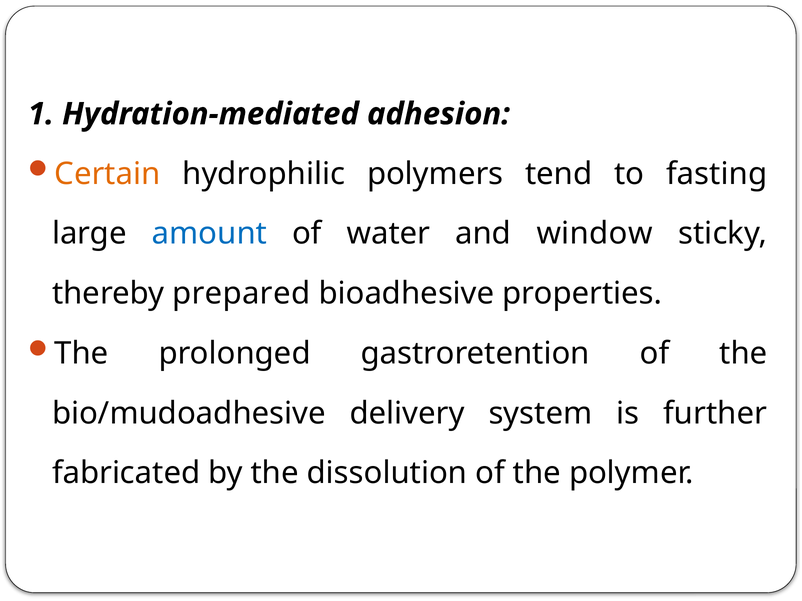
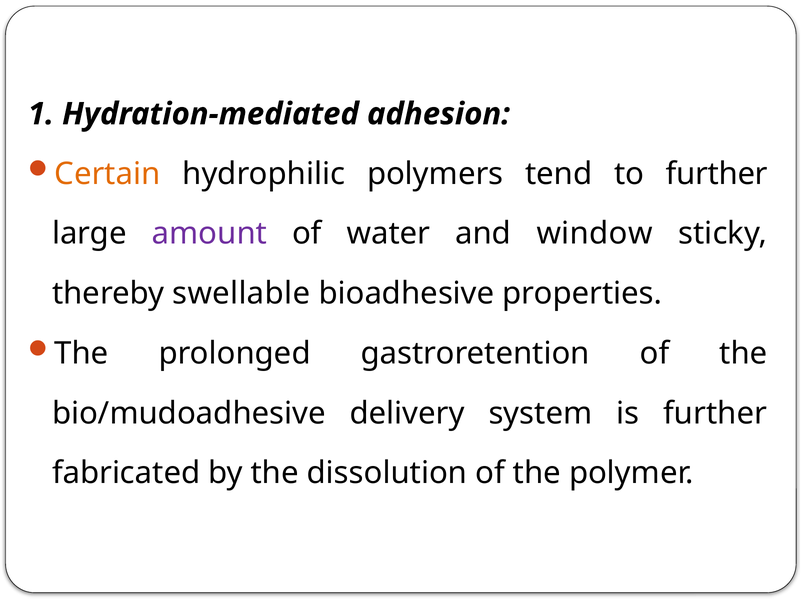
to fasting: fasting -> further
amount colour: blue -> purple
prepared: prepared -> swellable
